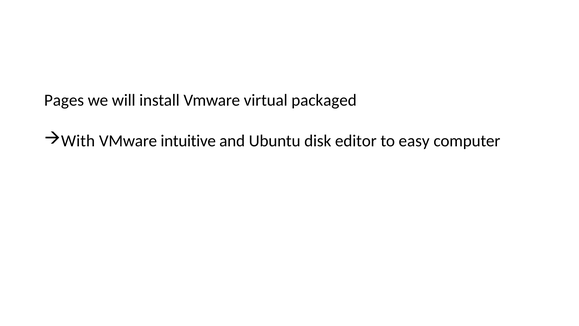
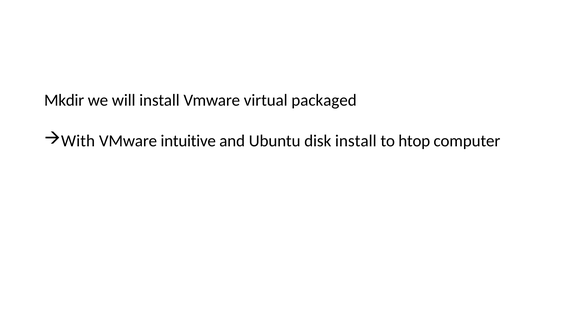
Pages: Pages -> Mkdir
disk editor: editor -> install
easy: easy -> htop
